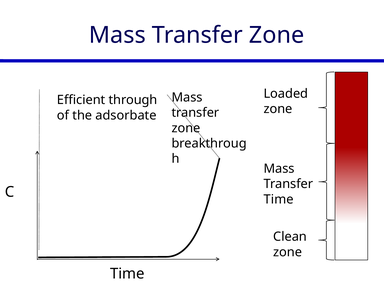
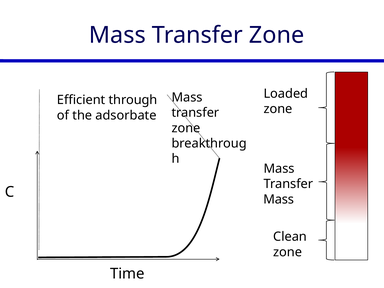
Time at (279, 199): Time -> Mass
